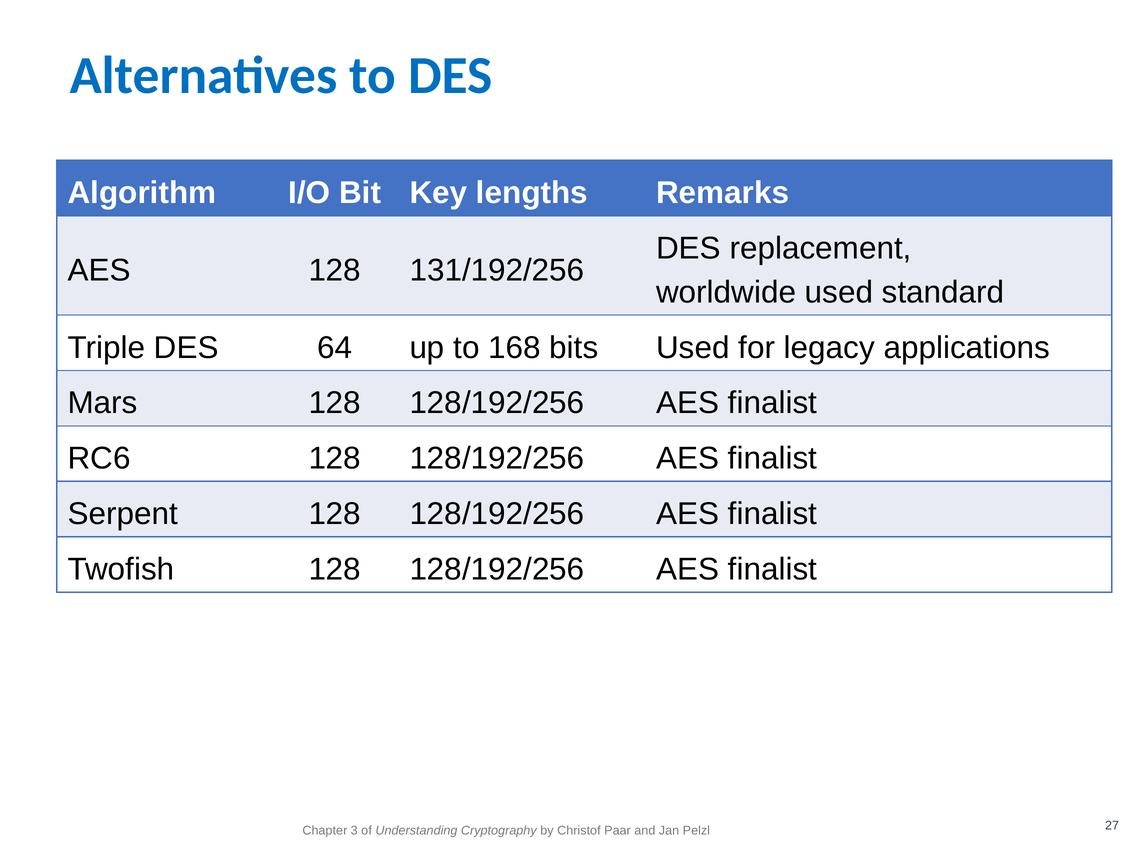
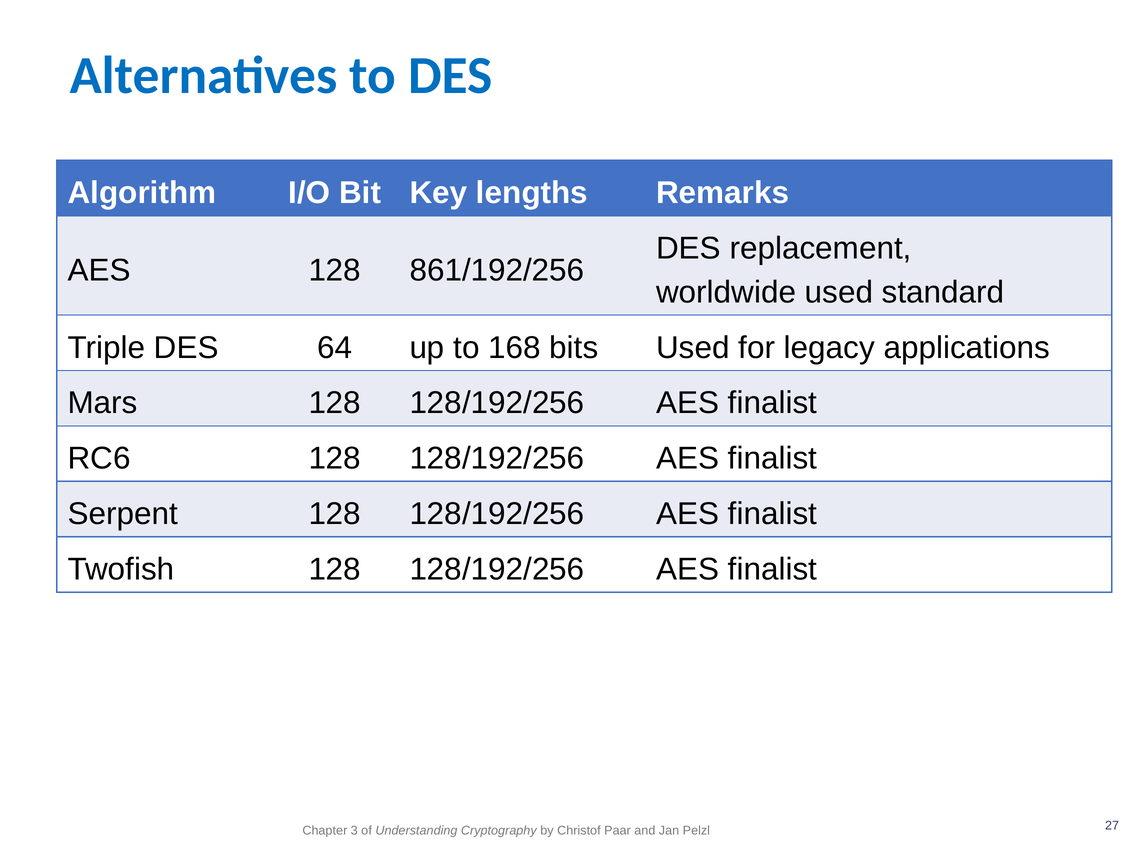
131/192/256: 131/192/256 -> 861/192/256
